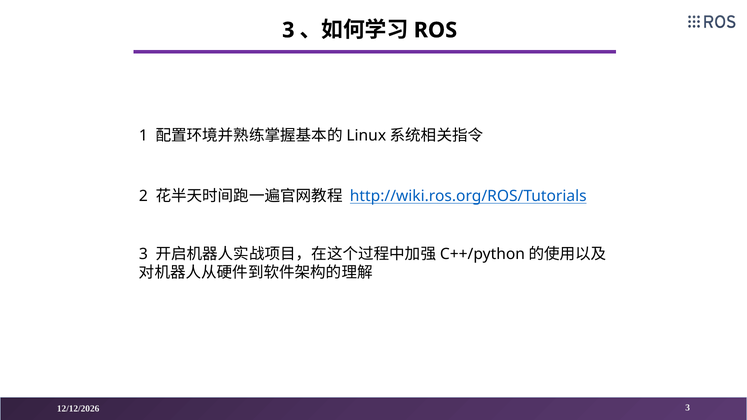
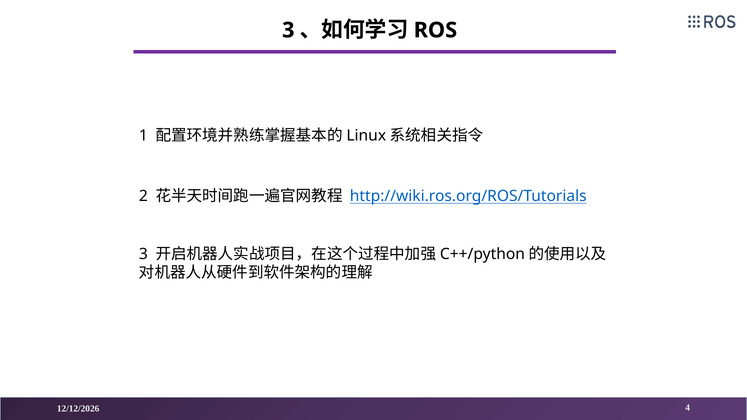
3 at (688, 408): 3 -> 4
